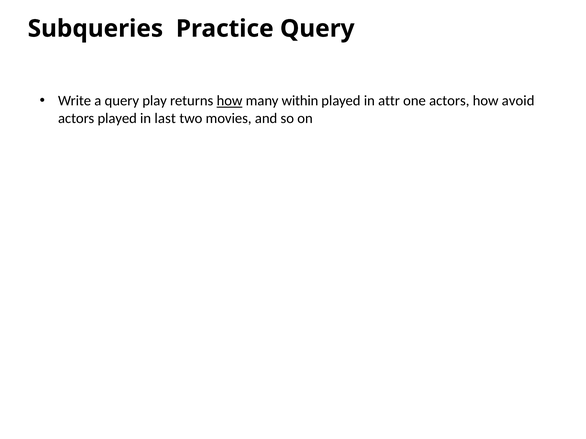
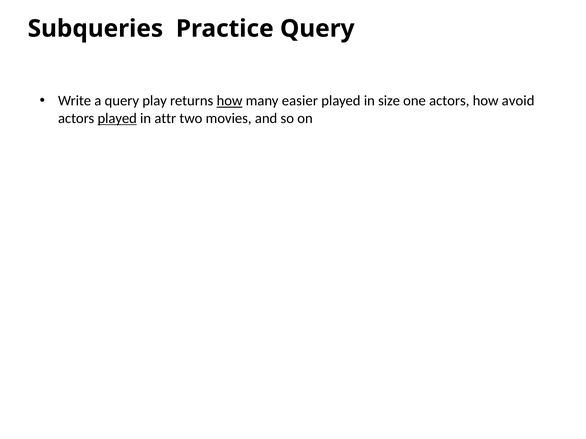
within: within -> easier
attr: attr -> size
played at (117, 118) underline: none -> present
last: last -> attr
